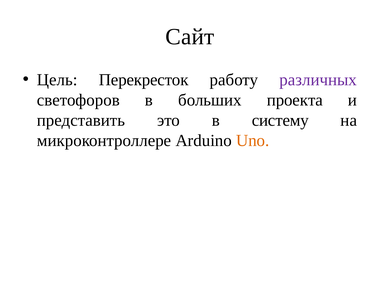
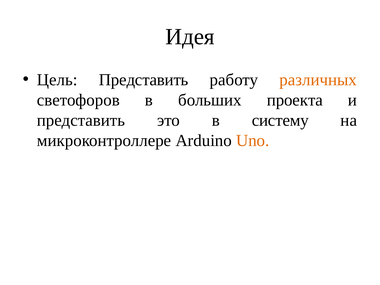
Сайт: Сайт -> Идея
Цель Перекресток: Перекресток -> Представить
различных colour: purple -> orange
